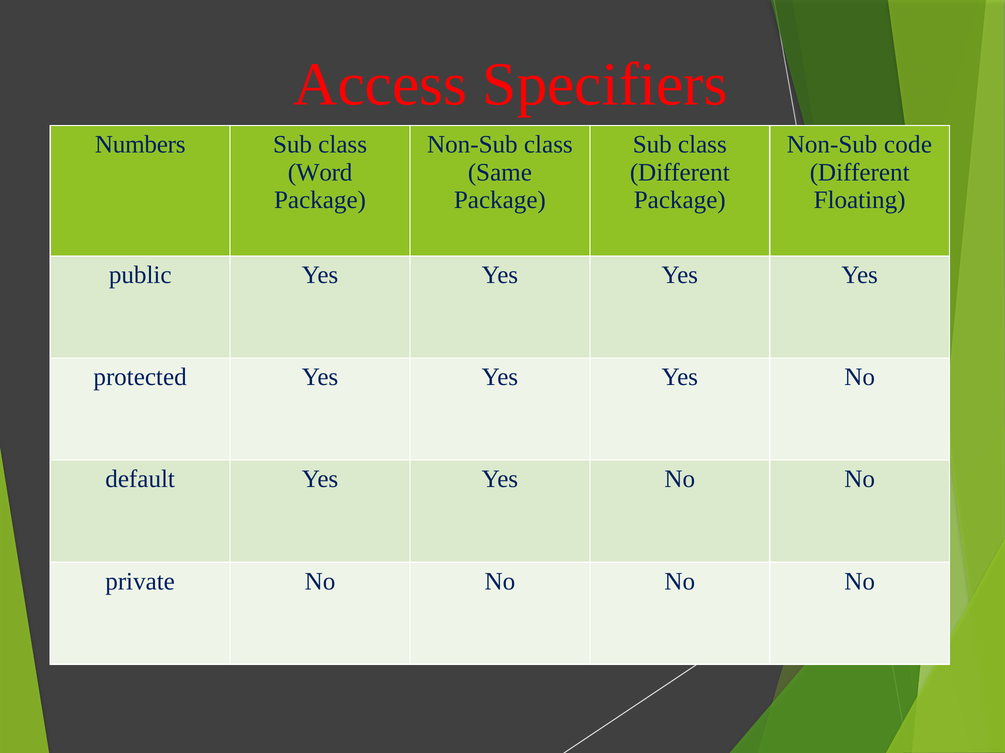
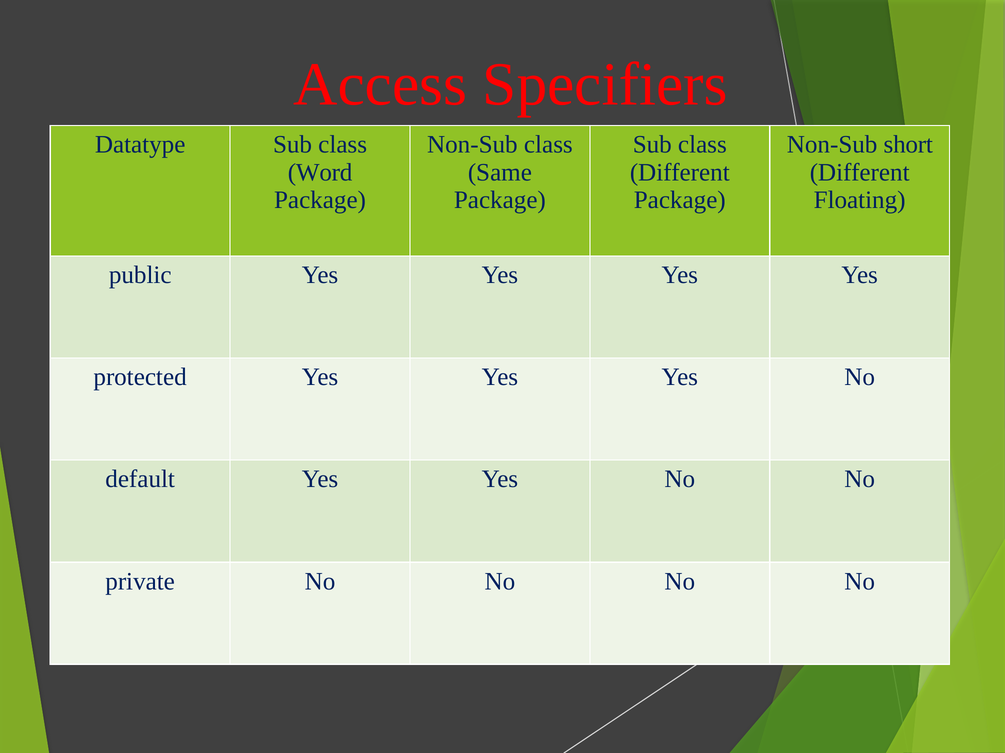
Numbers: Numbers -> Datatype
code: code -> short
